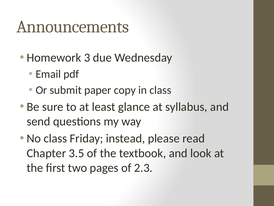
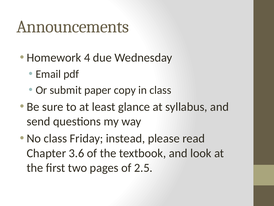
3: 3 -> 4
3.5: 3.5 -> 3.6
2.3: 2.3 -> 2.5
